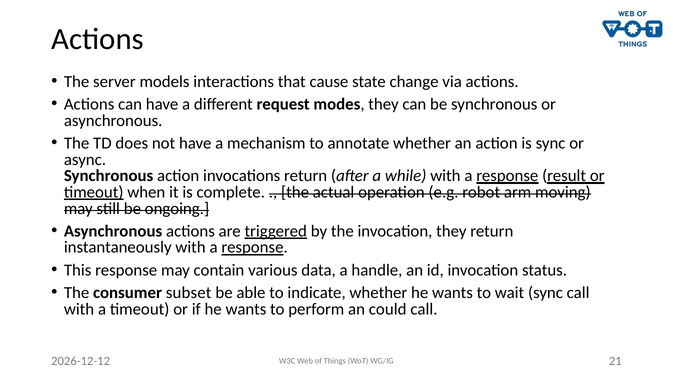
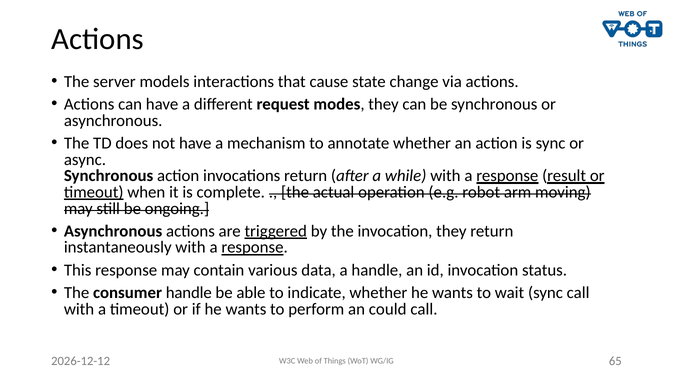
consumer subset: subset -> handle
21: 21 -> 65
